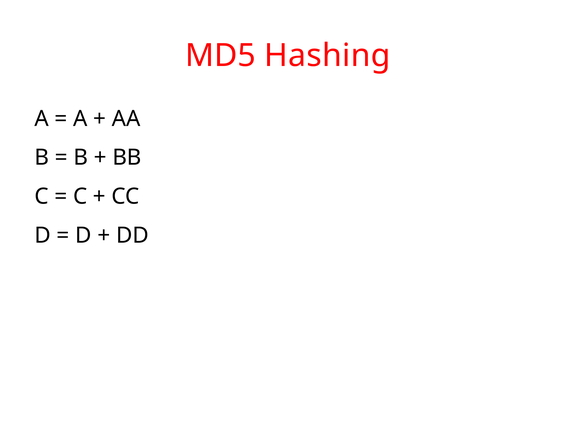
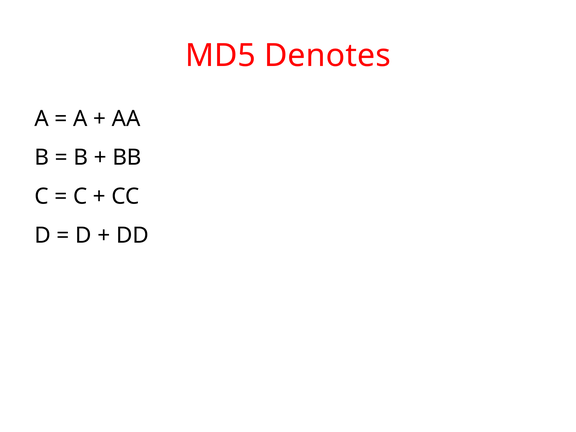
Hashing: Hashing -> Denotes
